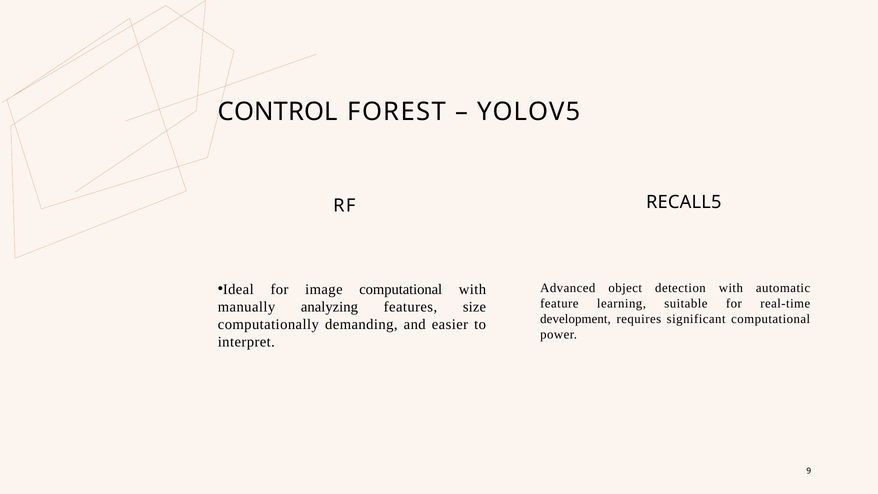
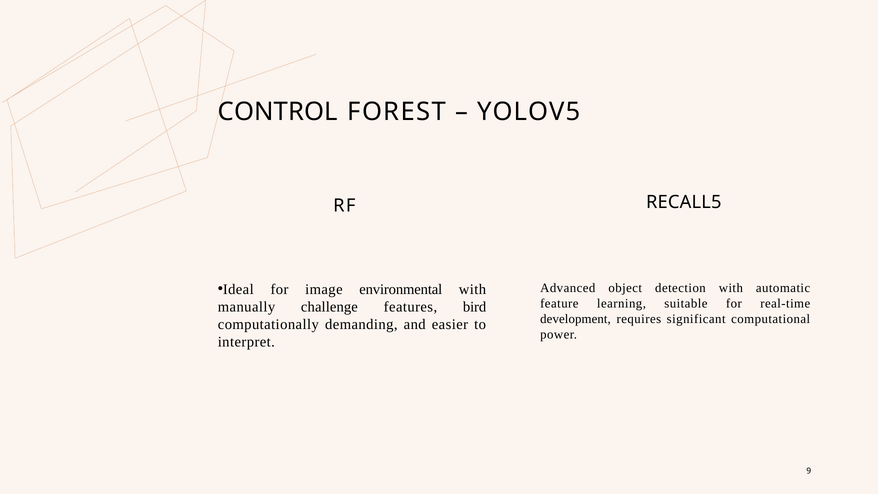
image computational: computational -> environmental
analyzing: analyzing -> challenge
size: size -> bird
